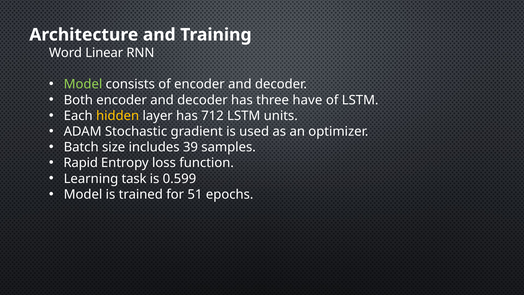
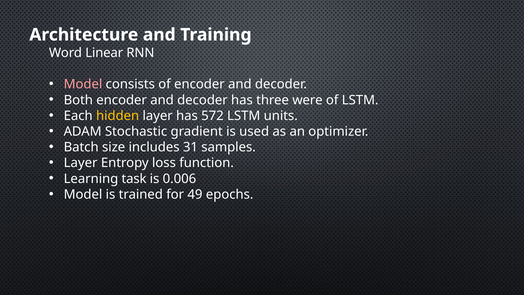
Model at (83, 84) colour: light green -> pink
have: have -> were
712: 712 -> 572
39: 39 -> 31
Rapid at (81, 163): Rapid -> Layer
0.599: 0.599 -> 0.006
51: 51 -> 49
